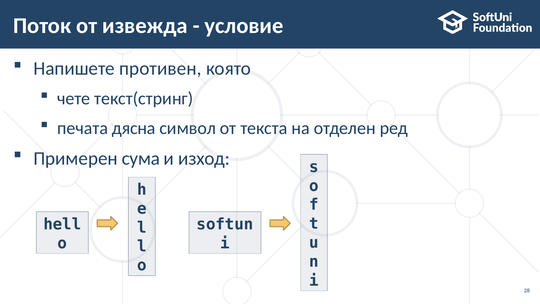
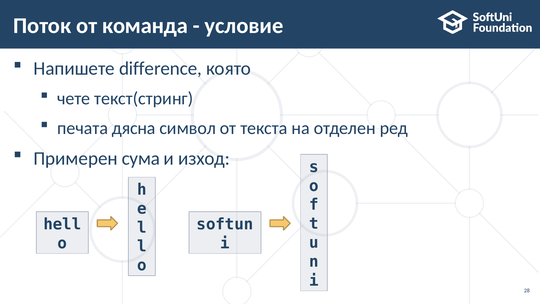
извежда: извежда -> команда
противен: противен -> difference
